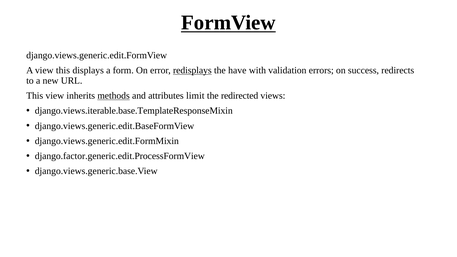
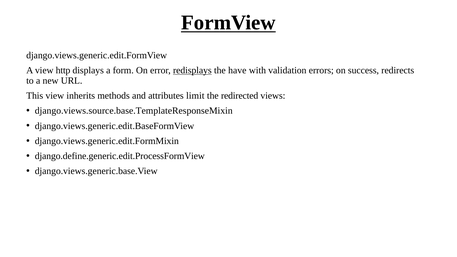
view this: this -> http
methods underline: present -> none
django.views.iterable.base.TemplateResponseMixin: django.views.iterable.base.TemplateResponseMixin -> django.views.source.base.TemplateResponseMixin
django.factor.generic.edit.ProcessFormView: django.factor.generic.edit.ProcessFormView -> django.define.generic.edit.ProcessFormView
